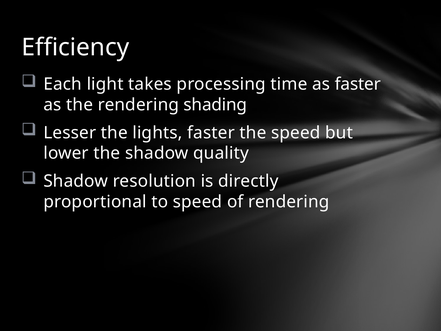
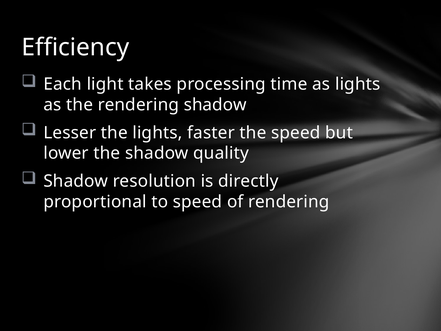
as faster: faster -> lights
rendering shading: shading -> shadow
